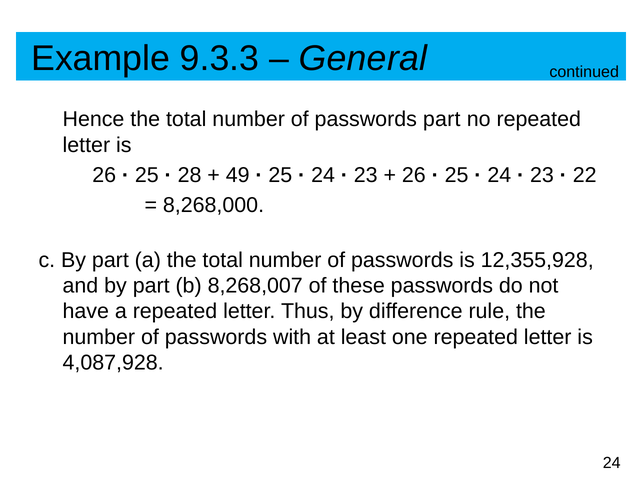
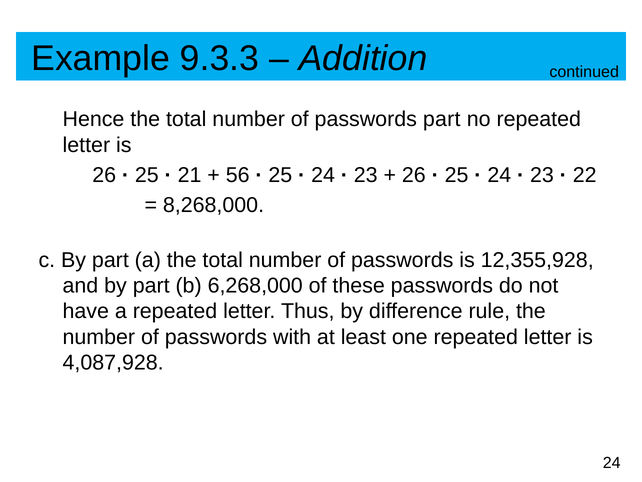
General: General -> Addition
28: 28 -> 21
49: 49 -> 56
8,268,007: 8,268,007 -> 6,268,000
